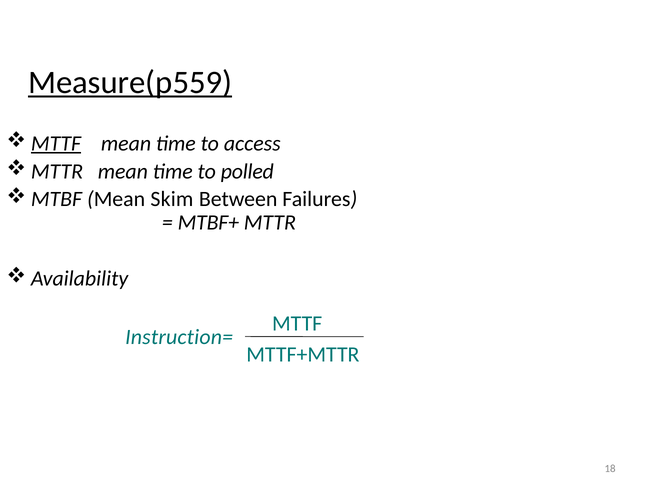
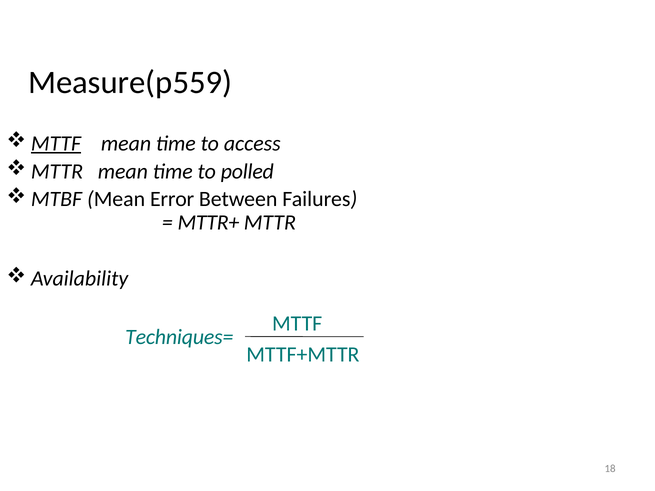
Measure(p559 underline: present -> none
Skim: Skim -> Error
MTBF+: MTBF+ -> MTTR+
Instruction=: Instruction= -> Techniques=
